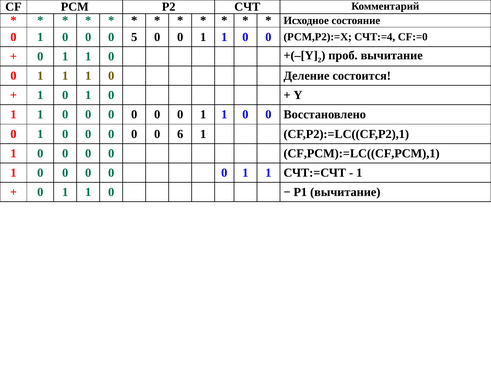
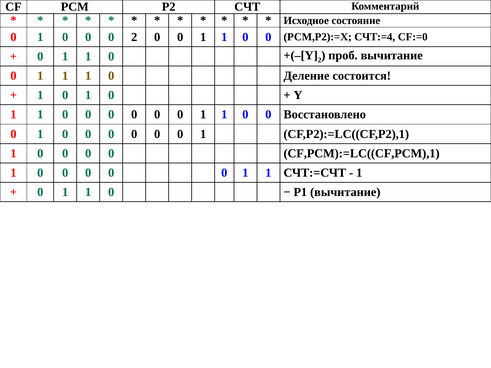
0 5: 5 -> 2
6 at (180, 134): 6 -> 0
